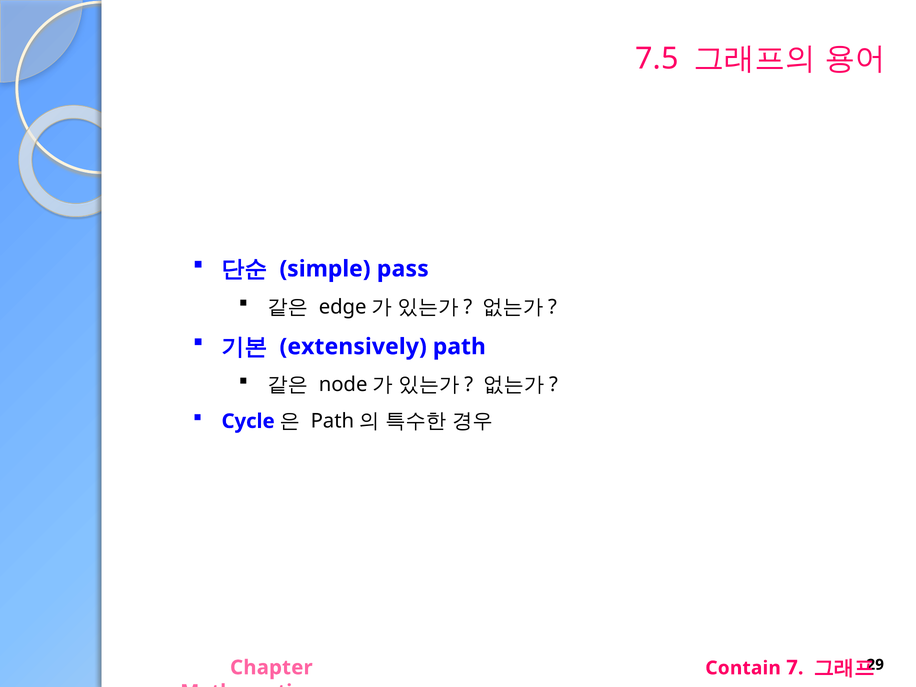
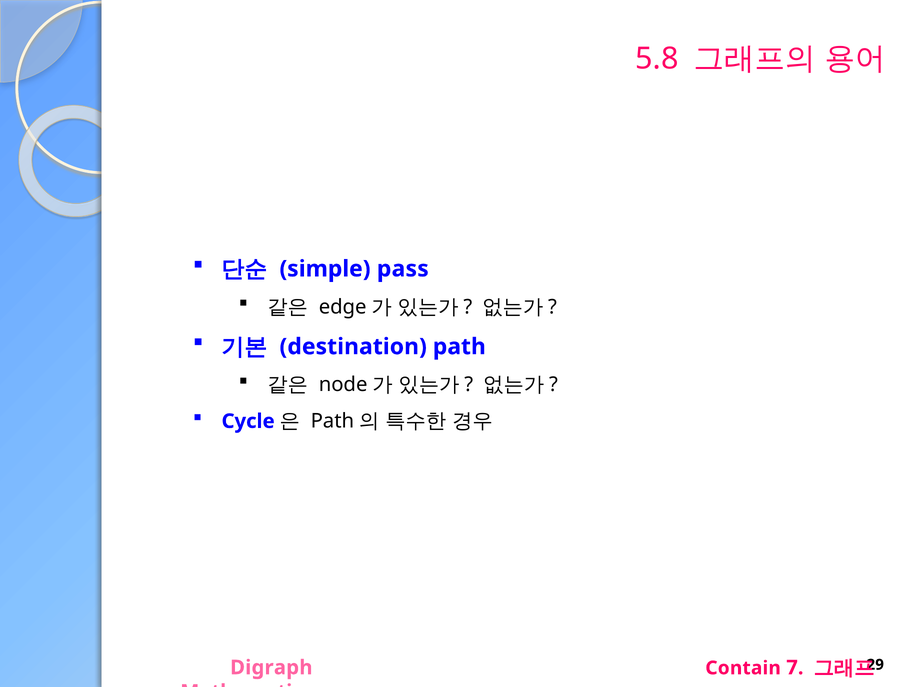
7.5: 7.5 -> 5.8
extensively: extensively -> destination
Chapter: Chapter -> Digraph
